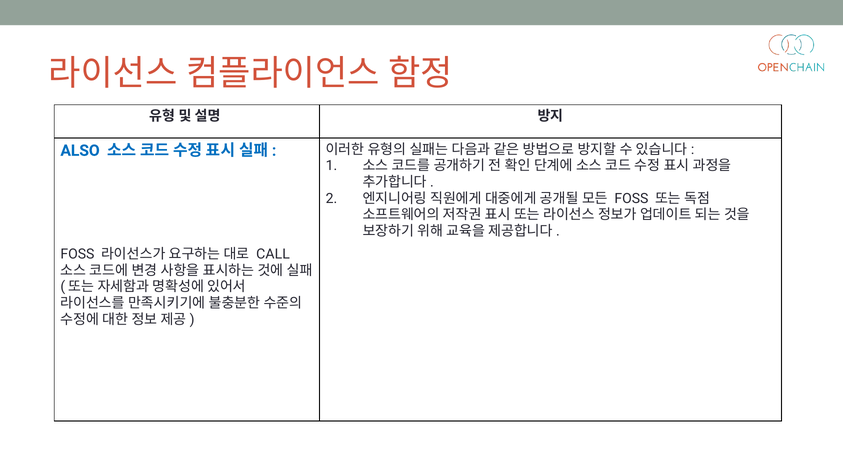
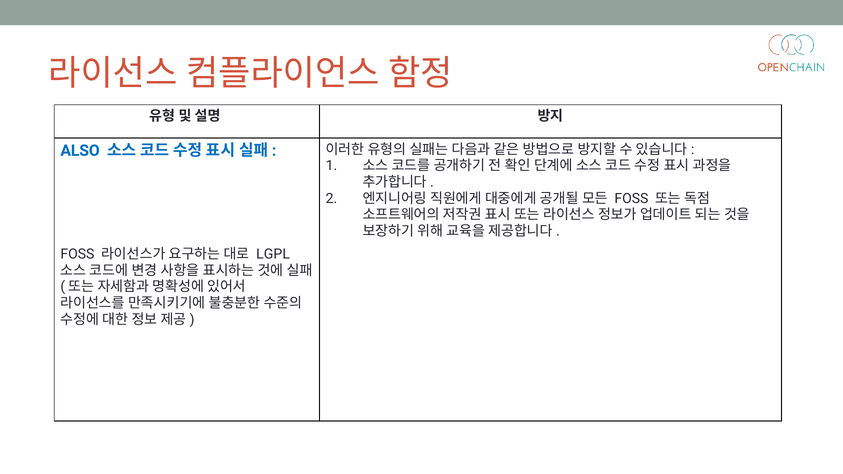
CALL: CALL -> LGPL
